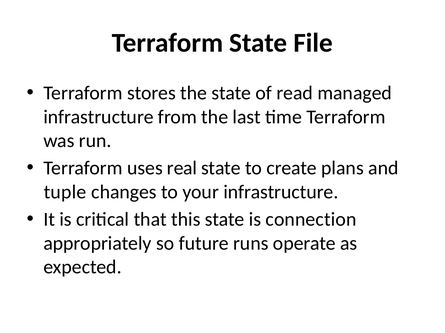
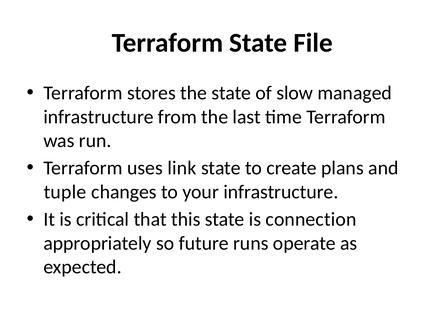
read: read -> slow
real: real -> link
